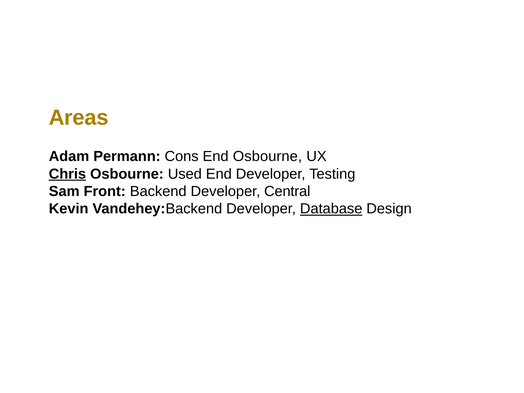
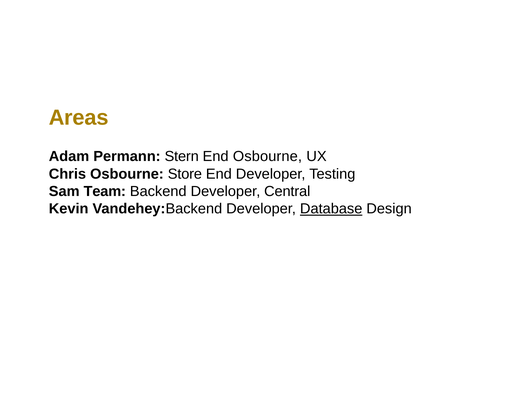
Cons: Cons -> Stern
Chris underline: present -> none
Used: Used -> Store
Front: Front -> Team
